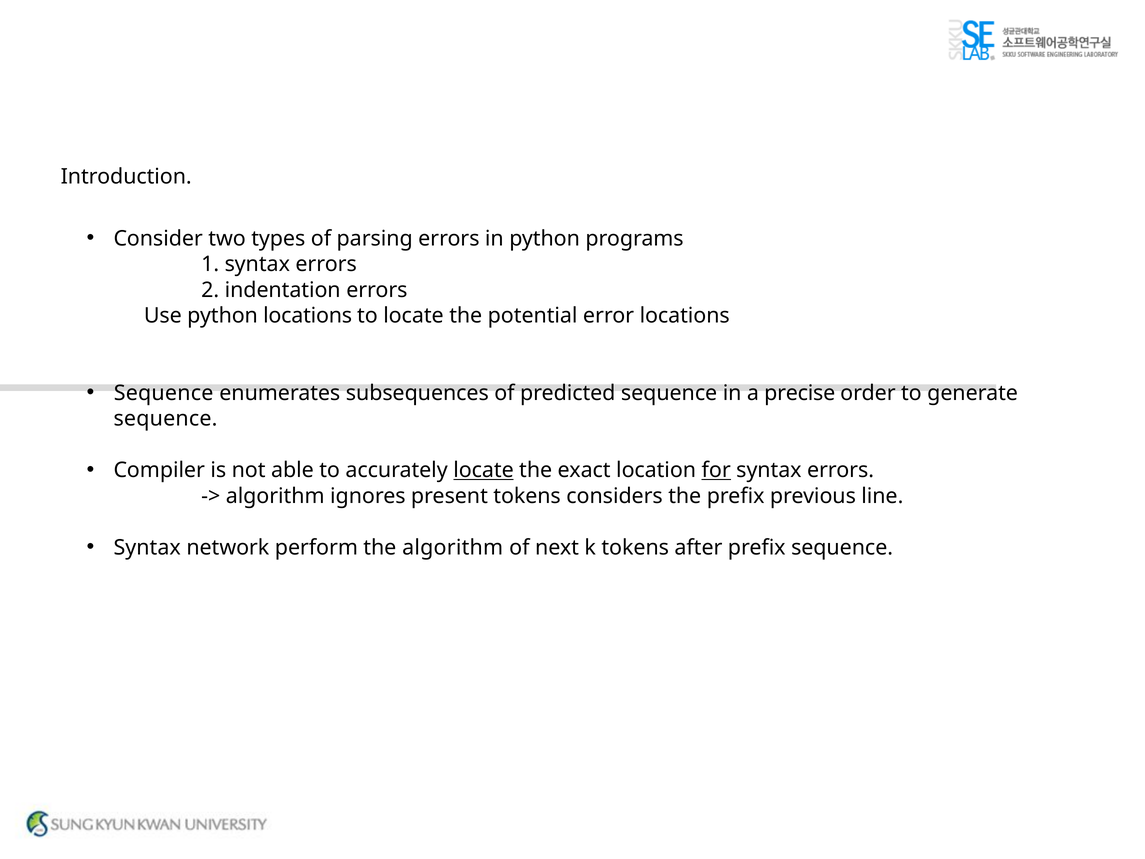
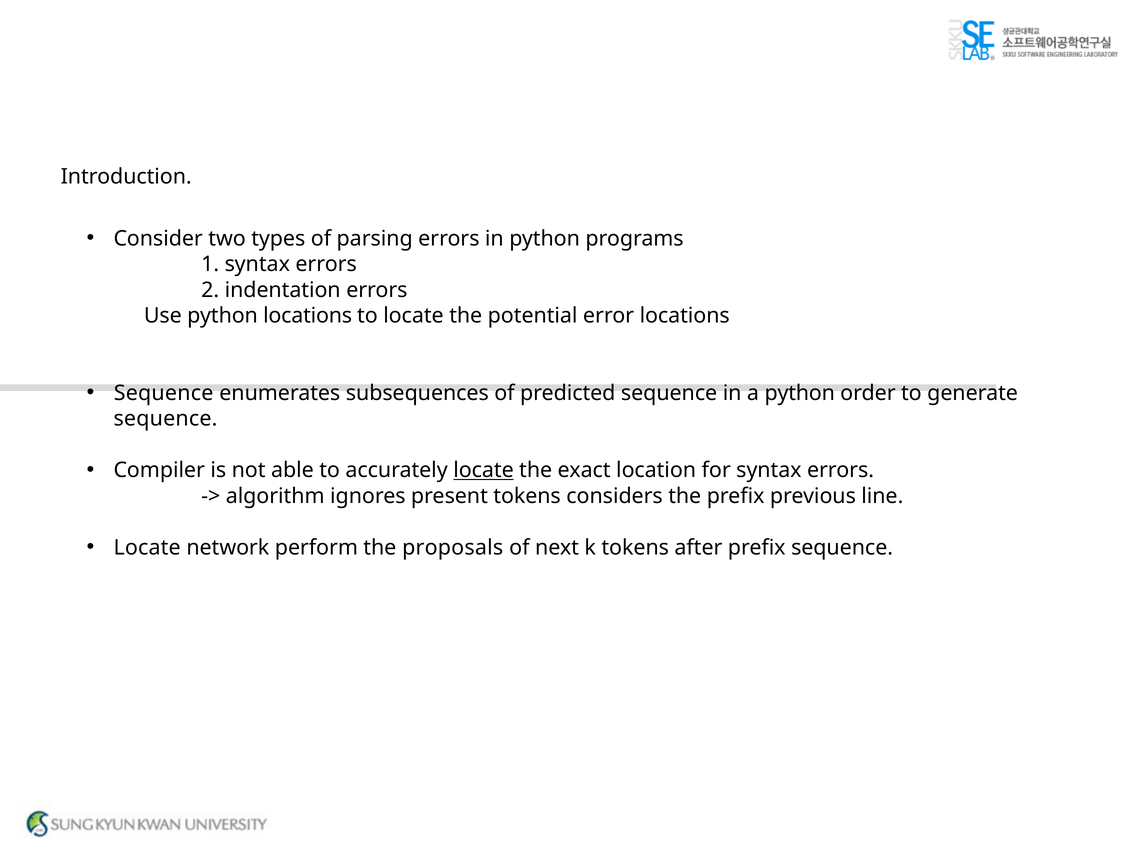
a precise: precise -> python
for underline: present -> none
Syntax at (147, 547): Syntax -> Locate
the algorithm: algorithm -> proposals
